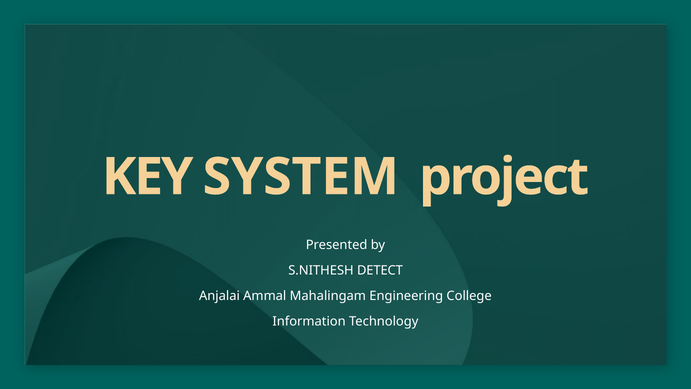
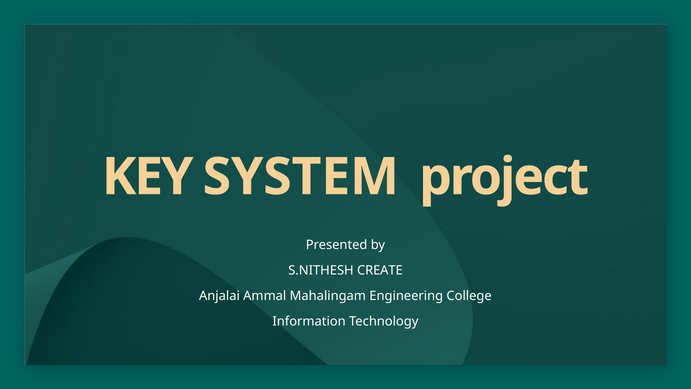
DETECT: DETECT -> CREATE
